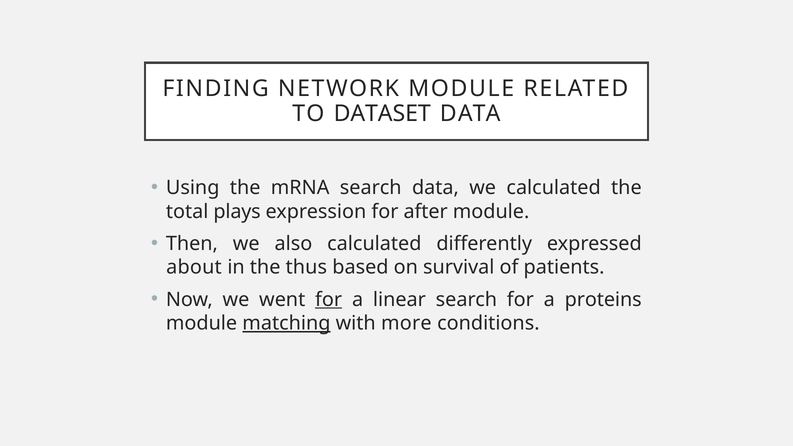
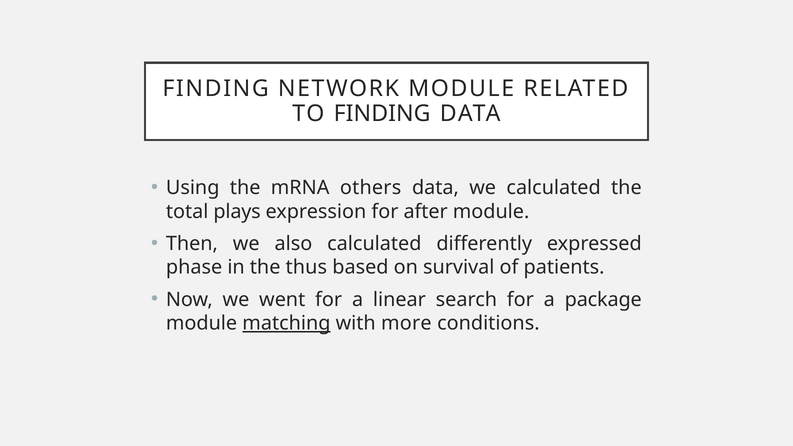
TO DATASET: DATASET -> FINDING
mRNA search: search -> others
about: about -> phase
for at (329, 300) underline: present -> none
proteins: proteins -> package
